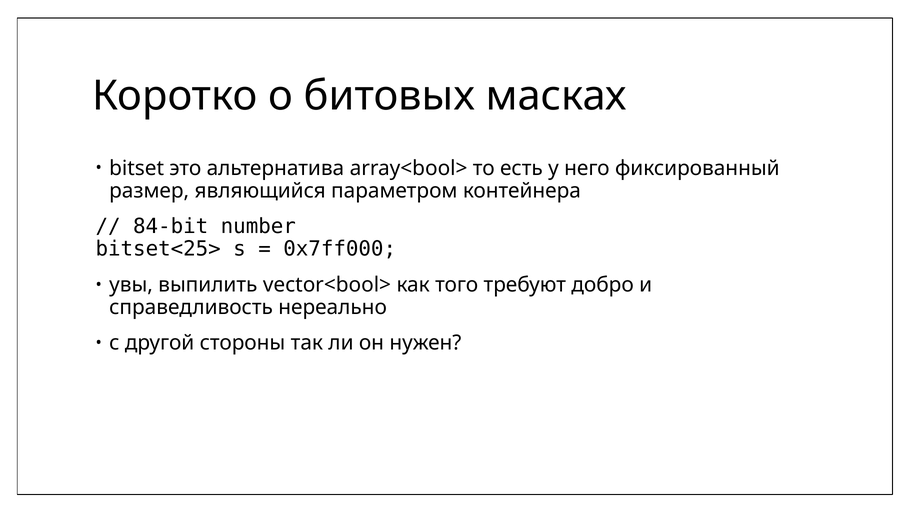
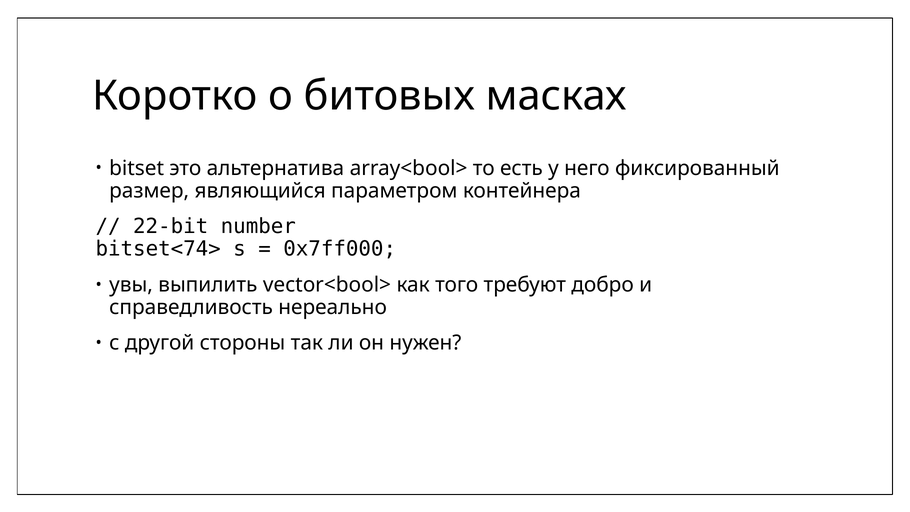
84-bit: 84-bit -> 22-bit
bitset<25>: bitset<25> -> bitset<74>
